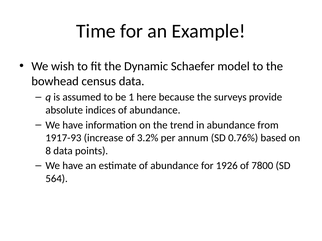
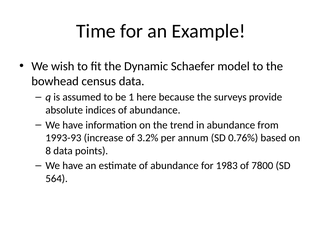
1917-93: 1917-93 -> 1993-93
1926: 1926 -> 1983
